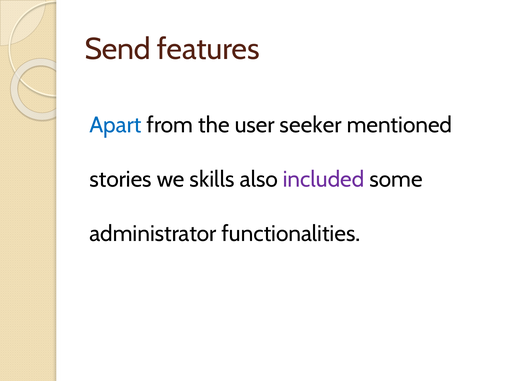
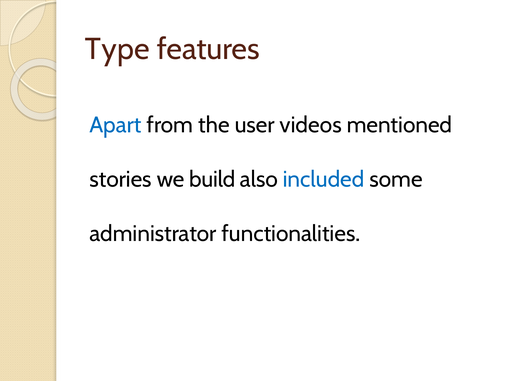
Send: Send -> Type
seeker: seeker -> videos
skills: skills -> build
included colour: purple -> blue
